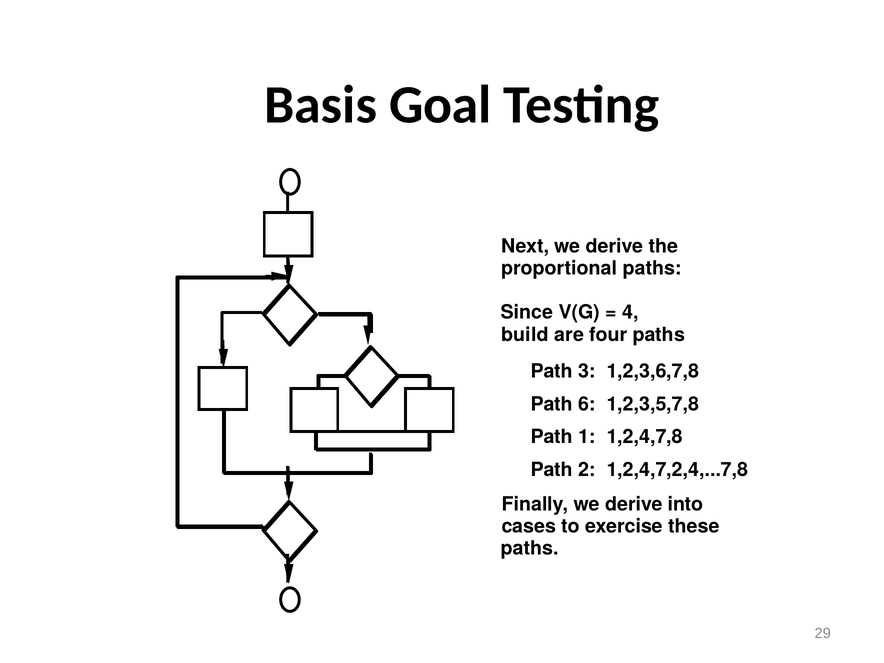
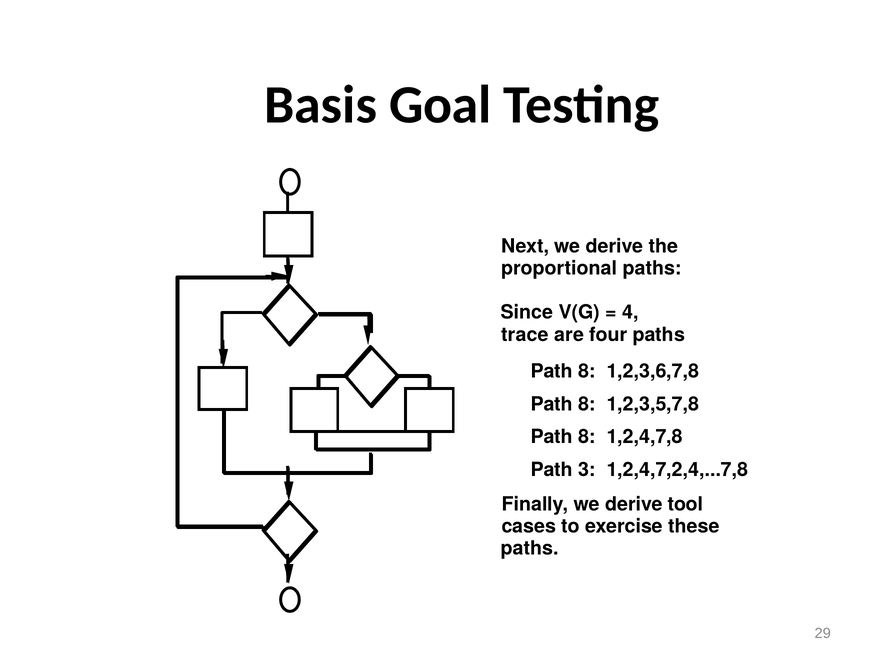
build: build -> trace
3 at (587, 371): 3 -> 8
6 at (587, 404): 6 -> 8
1 at (587, 437): 1 -> 8
Path 2: 2 -> 3
into: into -> tool
